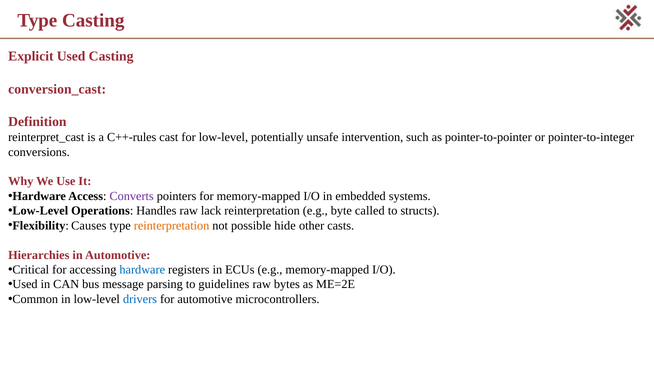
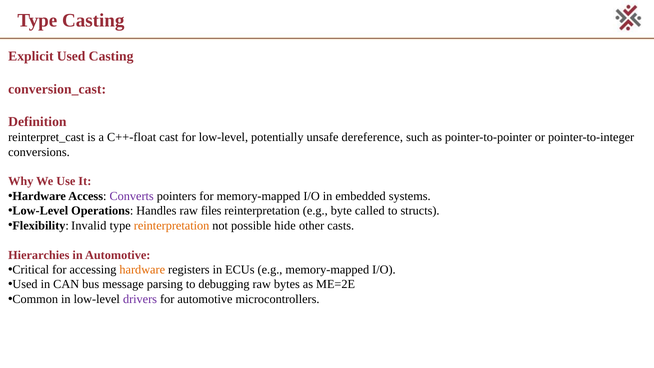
C++-rules: C++-rules -> C++-float
intervention: intervention -> dereference
lack: lack -> files
Causes: Causes -> Invalid
hardware at (142, 270) colour: blue -> orange
guidelines: guidelines -> debugging
drivers colour: blue -> purple
